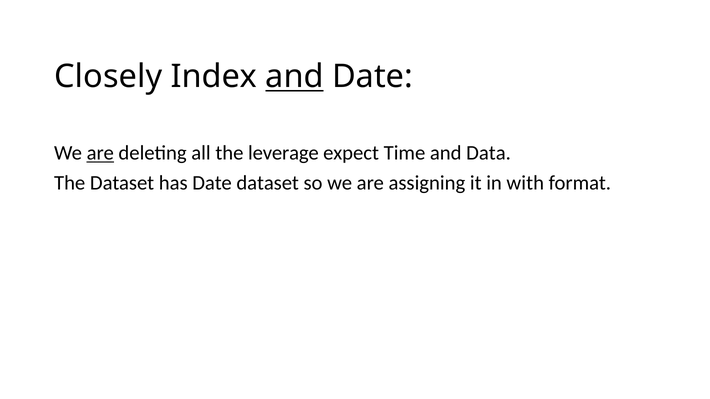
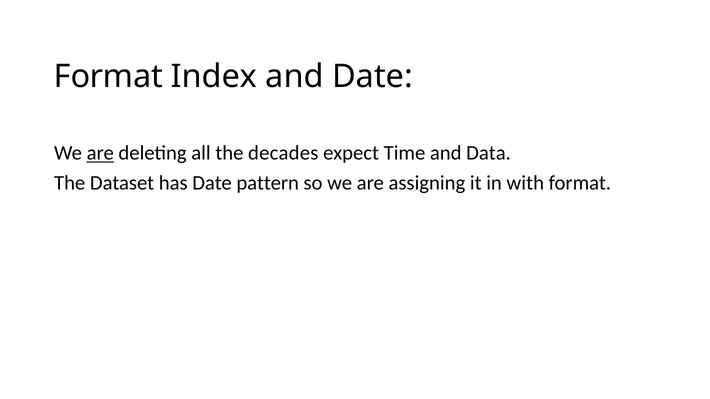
Closely at (108, 77): Closely -> Format
and at (294, 77) underline: present -> none
leverage: leverage -> decades
Date dataset: dataset -> pattern
